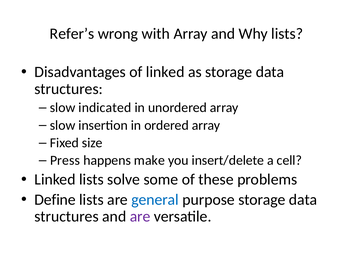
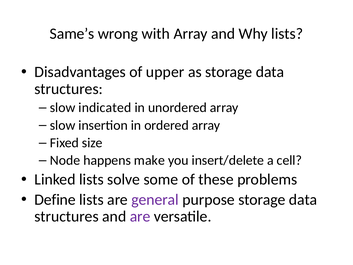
Refer’s: Refer’s -> Same’s
of linked: linked -> upper
Press: Press -> Node
general colour: blue -> purple
